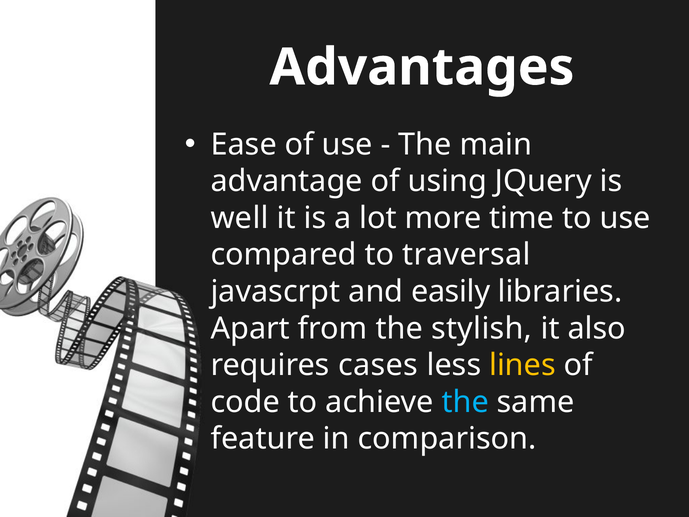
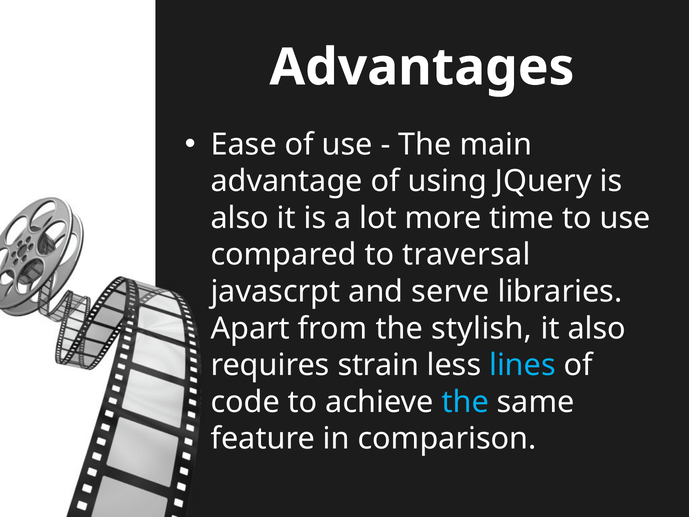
well at (240, 218): well -> also
easily: easily -> serve
cases: cases -> strain
lines colour: yellow -> light blue
